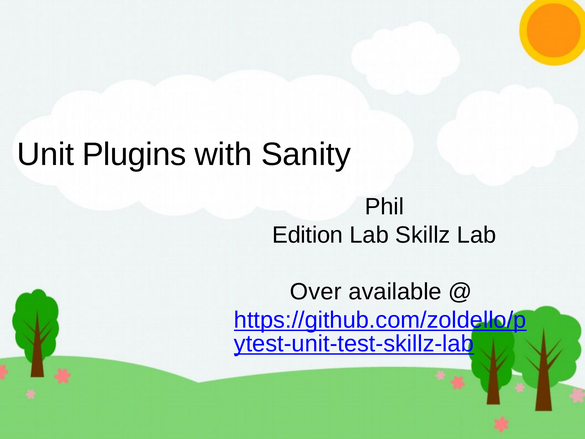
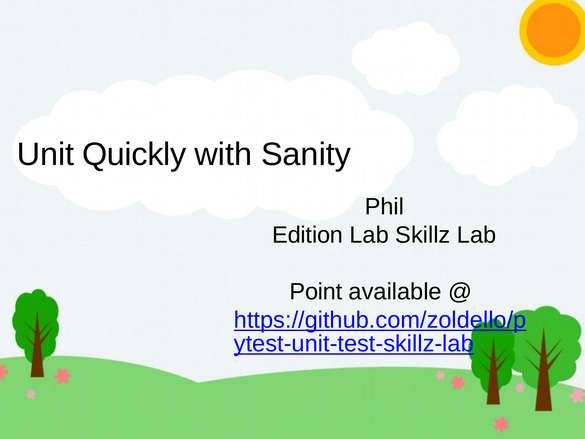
Plugins: Plugins -> Quickly
Over: Over -> Point
